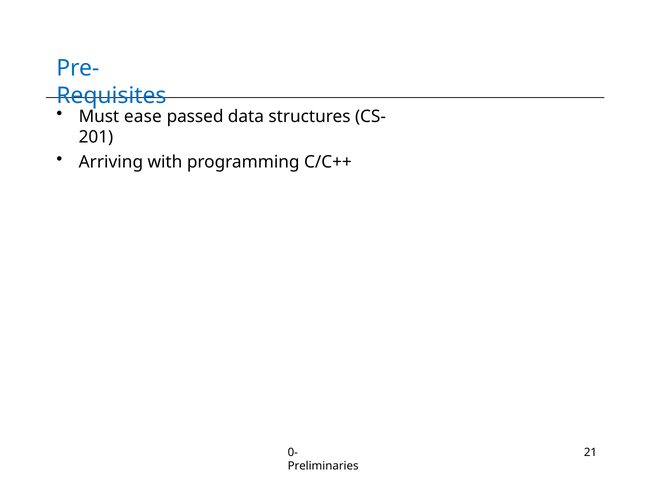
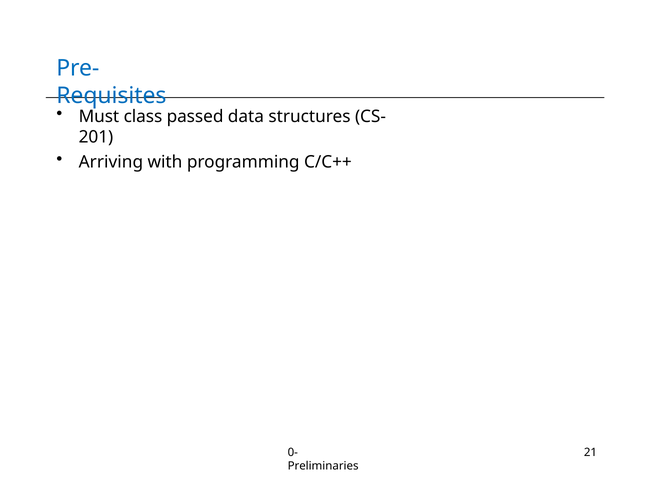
ease: ease -> class
